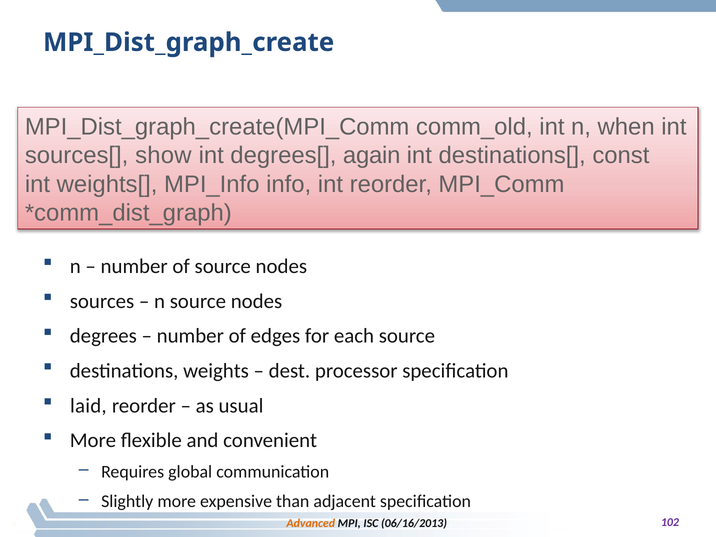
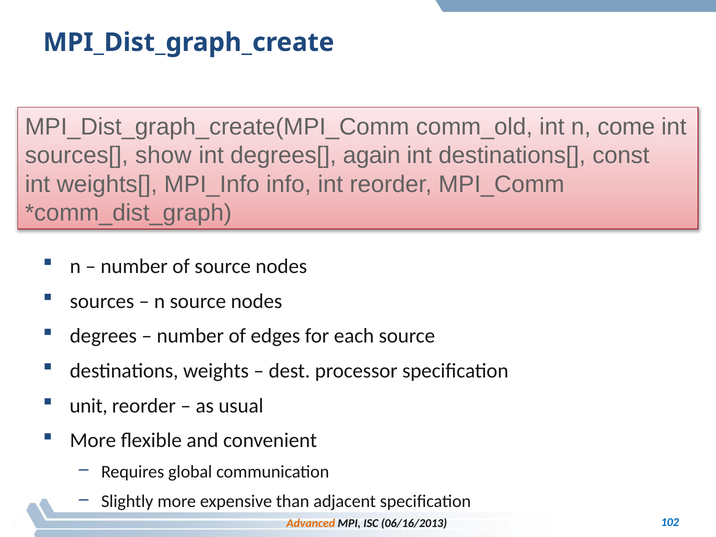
when: when -> come
laid: laid -> unit
102 colour: purple -> blue
